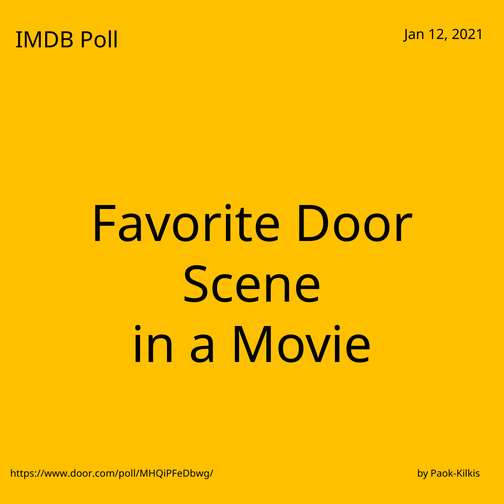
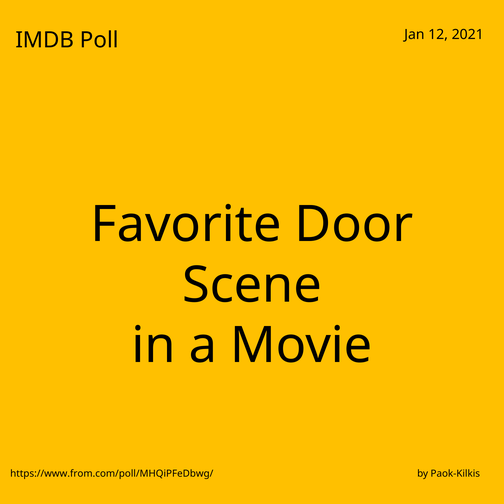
https://www.door.com/poll/MHQiPFeDbwg/: https://www.door.com/poll/MHQiPFeDbwg/ -> https://www.from.com/poll/MHQiPFeDbwg/
